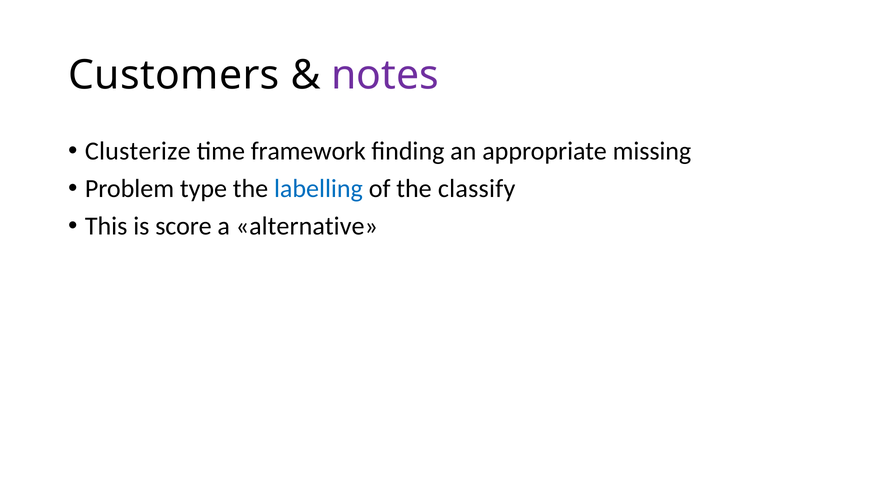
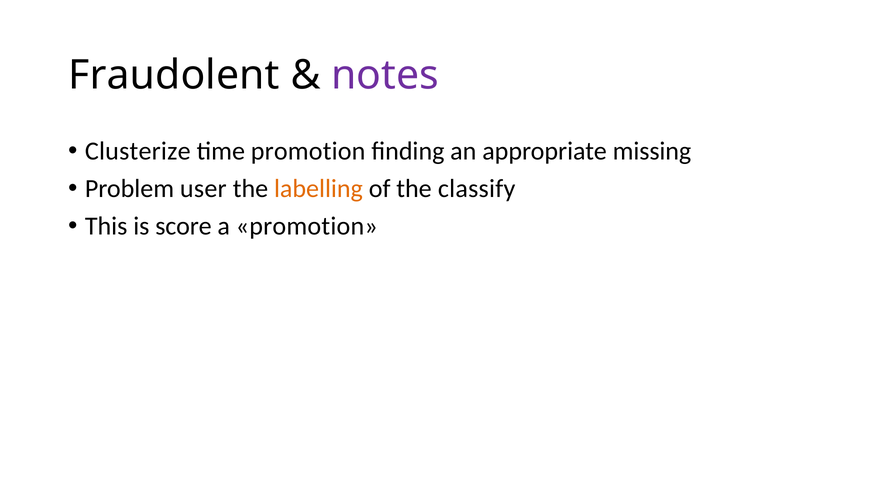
Customers: Customers -> Fraudolent
time framework: framework -> promotion
type: type -> user
labelling colour: blue -> orange
a alternative: alternative -> promotion
